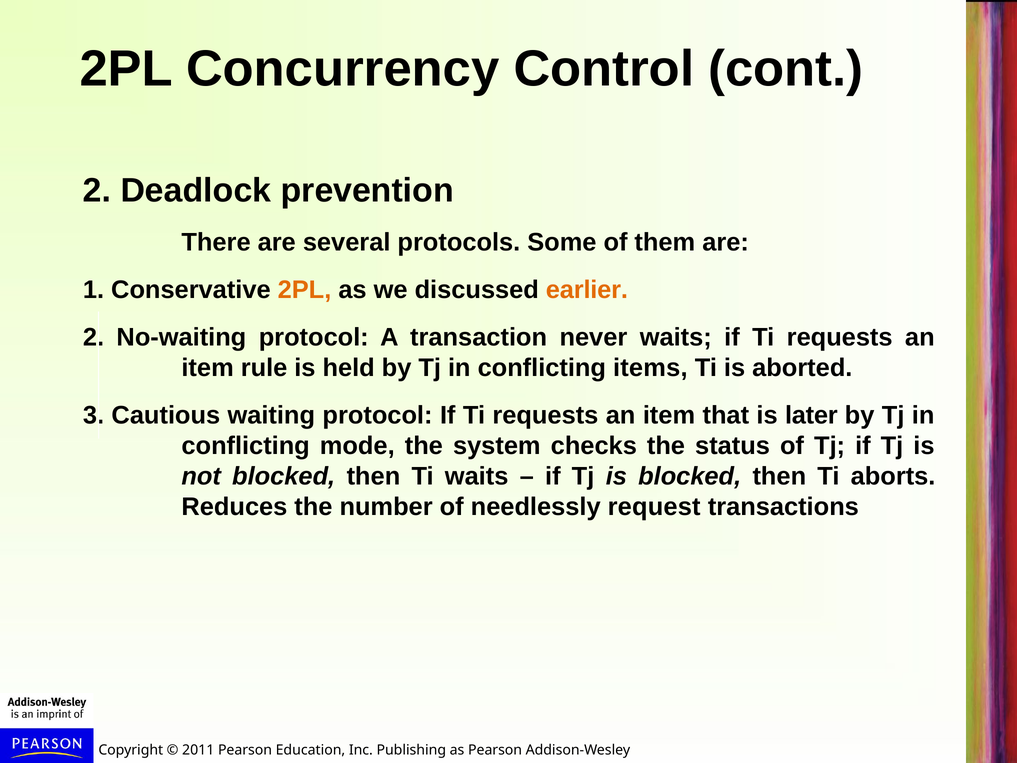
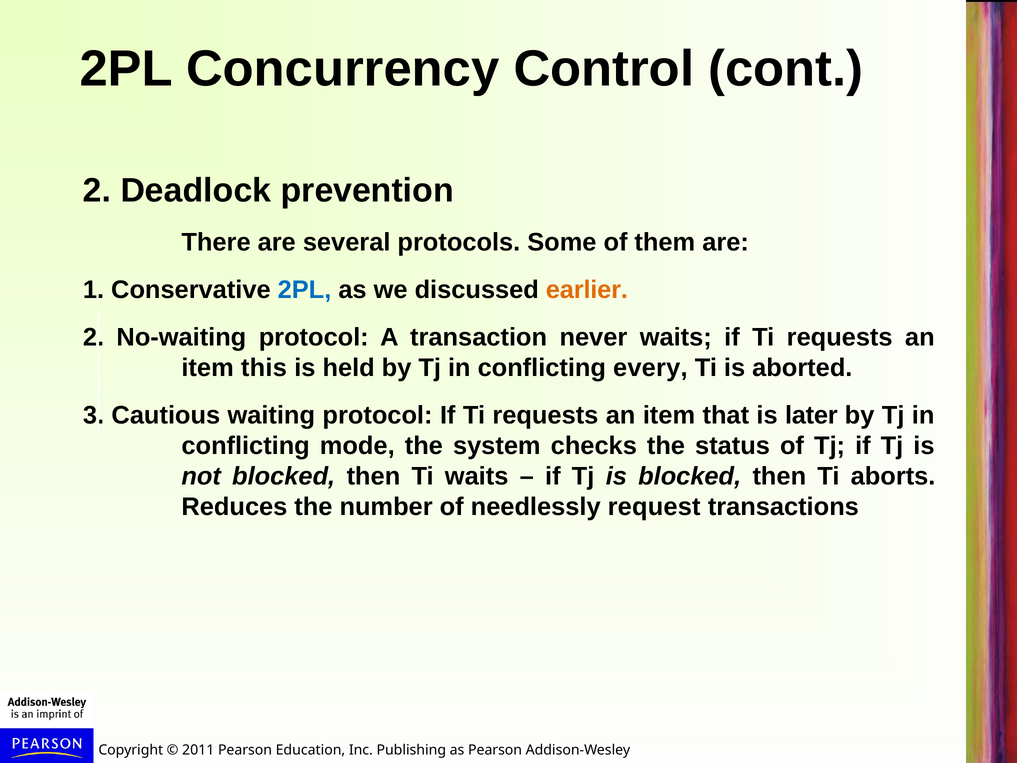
2PL at (304, 290) colour: orange -> blue
rule: rule -> this
items: items -> every
